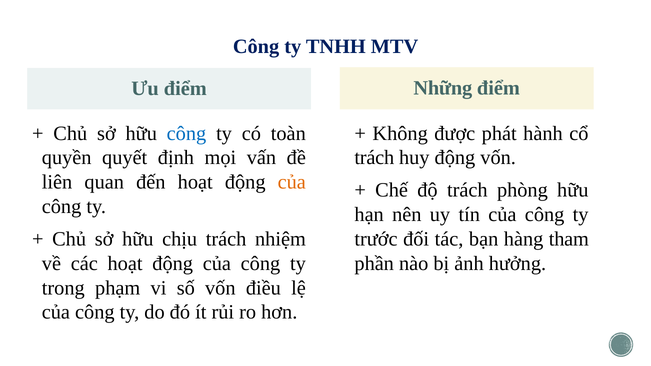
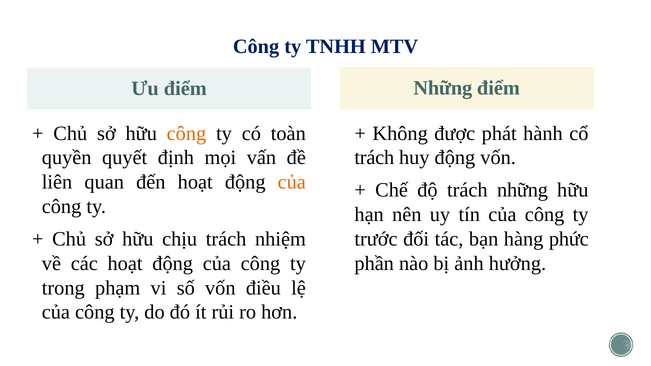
công at (186, 133) colour: blue -> orange
trách phòng: phòng -> những
tham: tham -> phức
